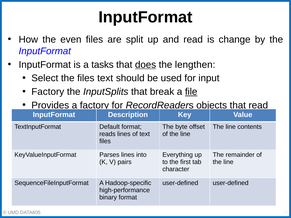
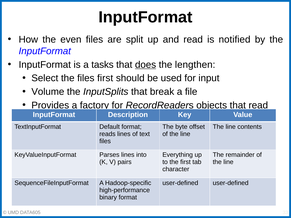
change: change -> notified
files text: text -> first
Factory at (48, 92): Factory -> Volume
file at (191, 92) underline: present -> none
